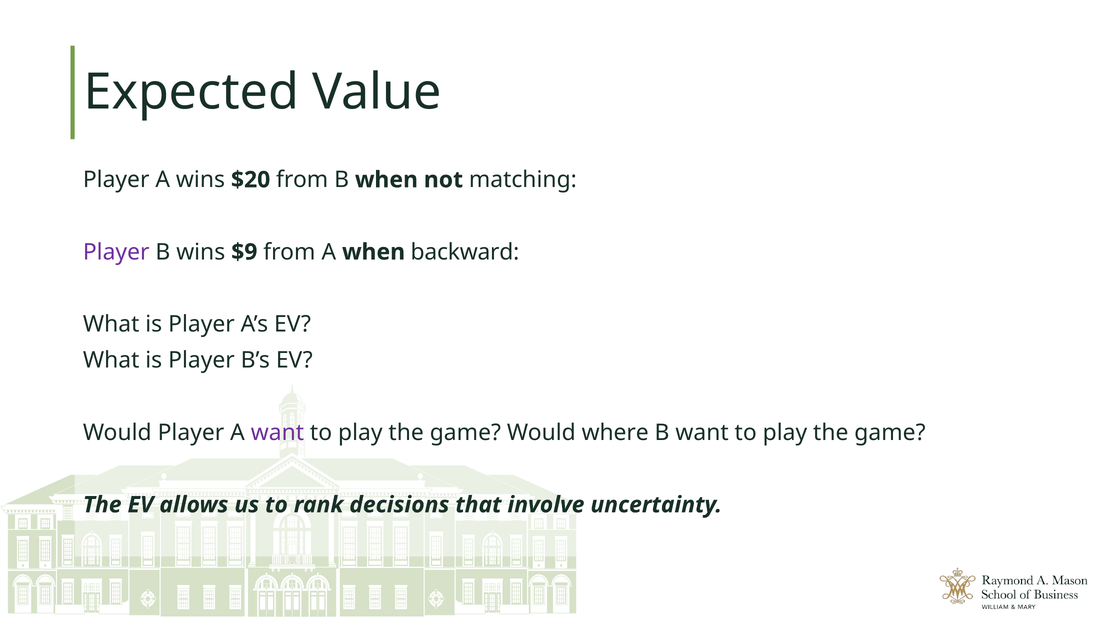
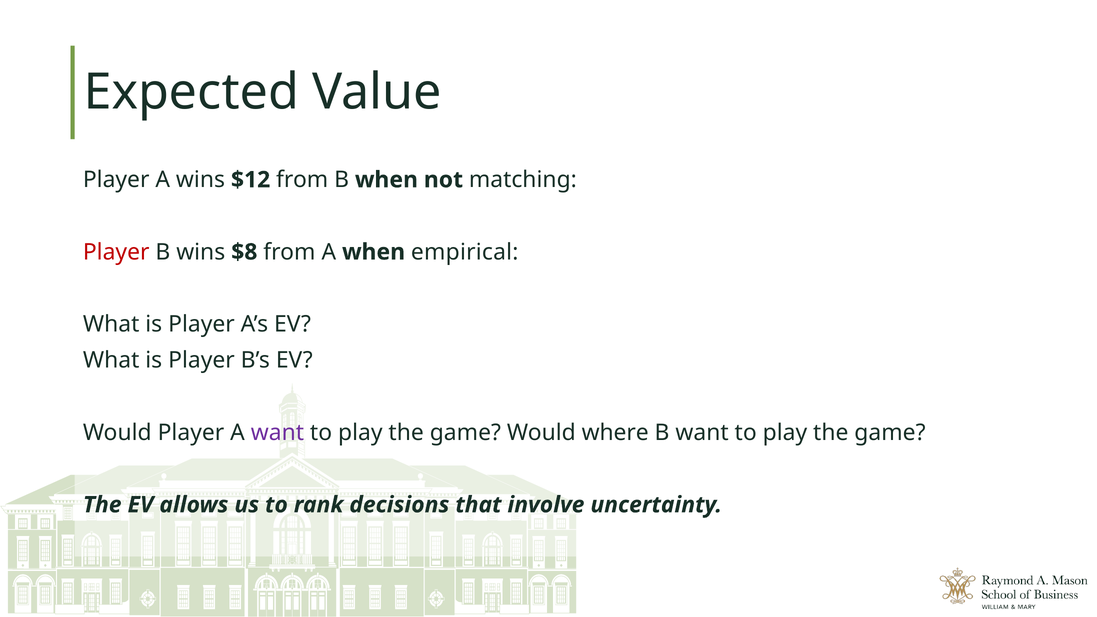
$20: $20 -> $12
Player at (116, 252) colour: purple -> red
$9: $9 -> $8
backward: backward -> empirical
